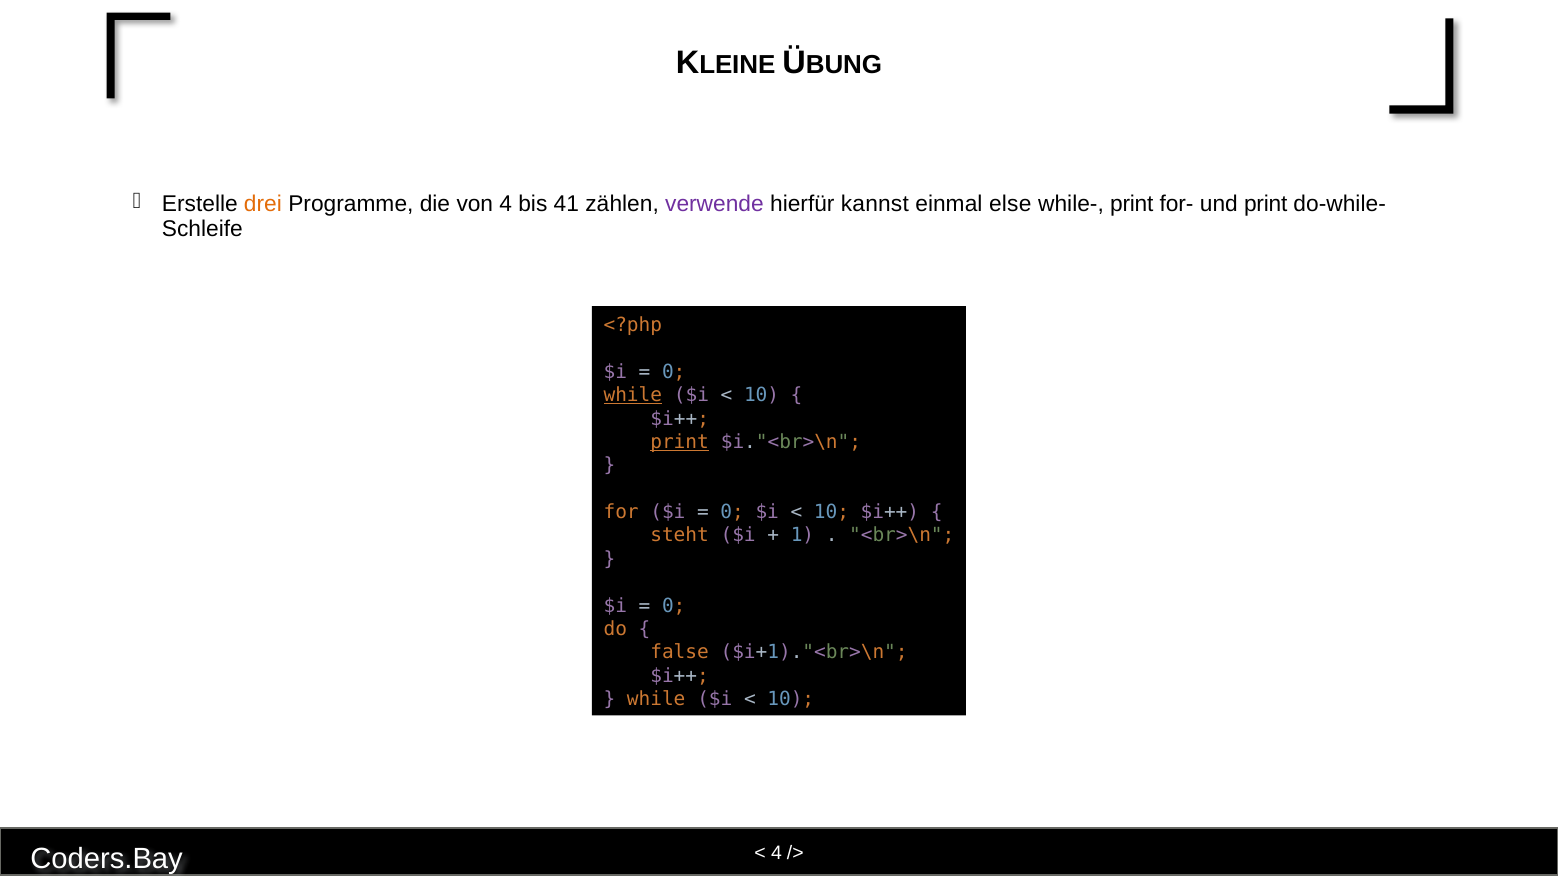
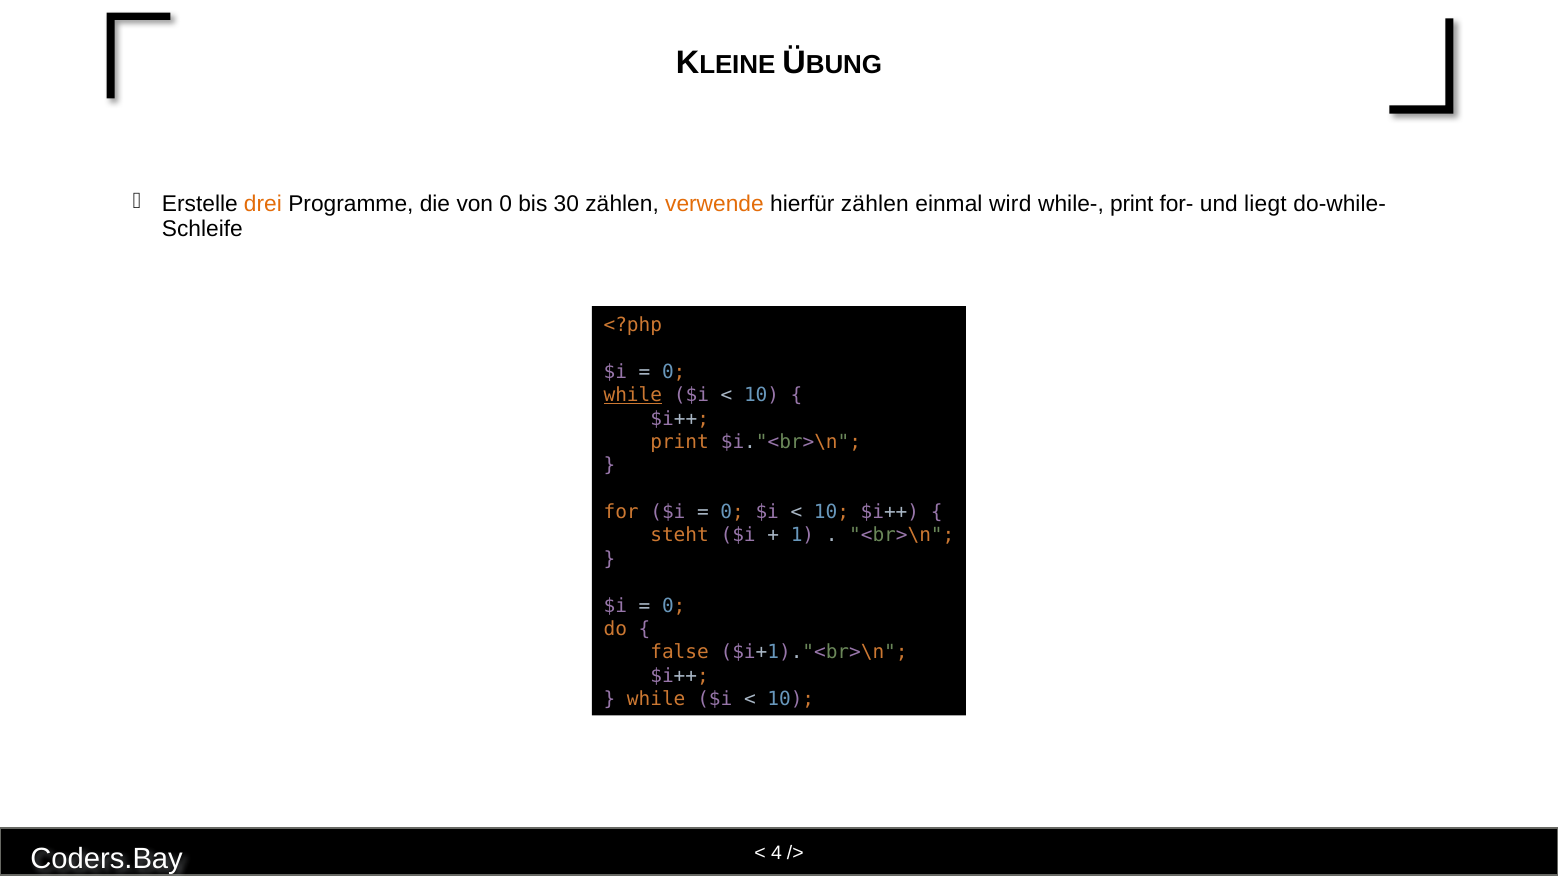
von 4: 4 -> 0
41: 41 -> 30
verwende colour: purple -> orange
hierfür kannst: kannst -> zählen
else: else -> wird
und print: print -> liegt
print at (680, 442) underline: present -> none
